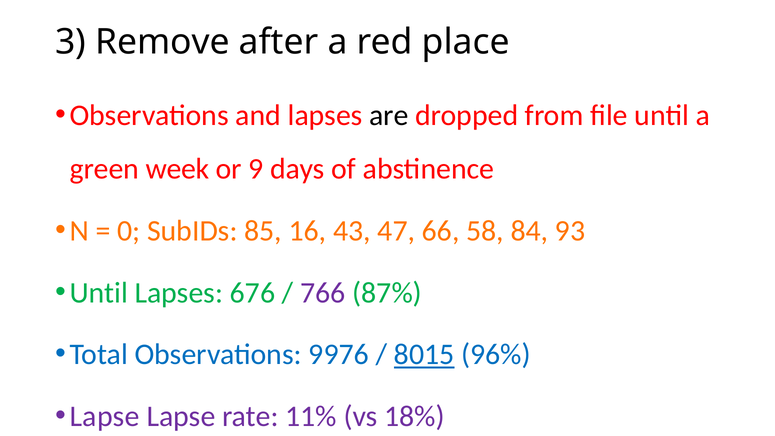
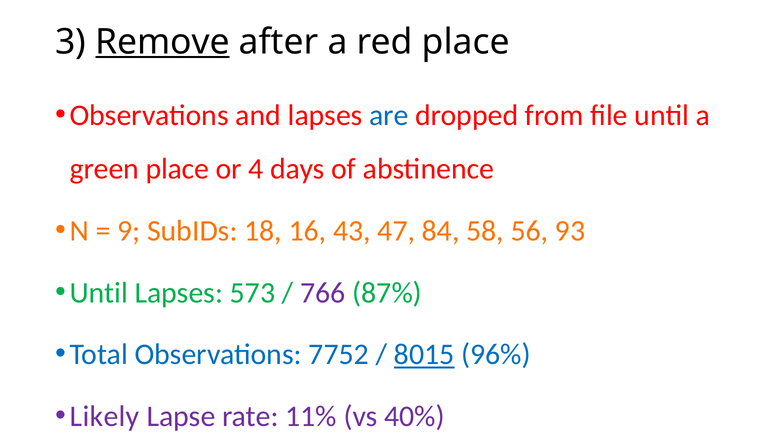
Remove underline: none -> present
are colour: black -> blue
green week: week -> place
9: 9 -> 4
0: 0 -> 9
85: 85 -> 18
66: 66 -> 84
84: 84 -> 56
676: 676 -> 573
9976: 9976 -> 7752
Lapse at (105, 416): Lapse -> Likely
18%: 18% -> 40%
